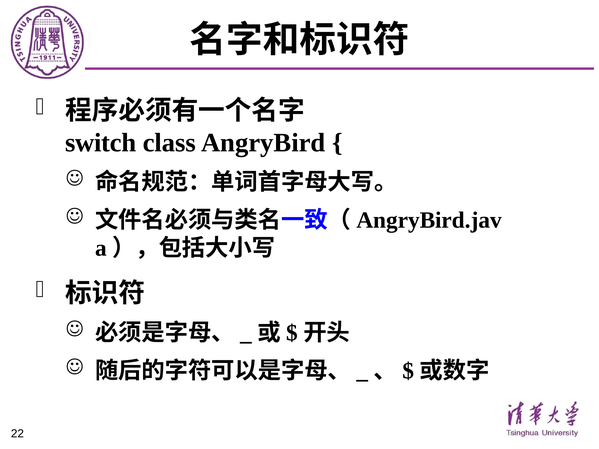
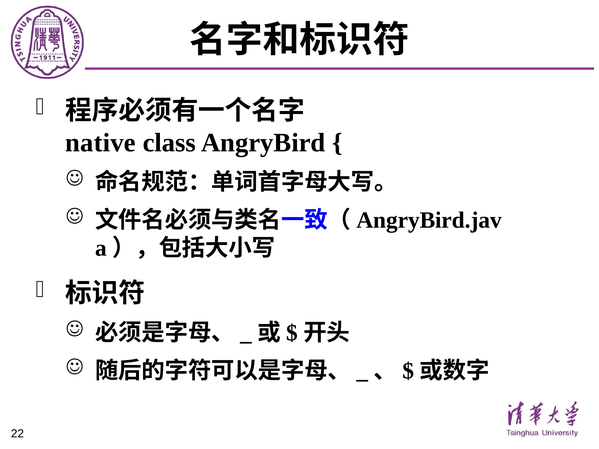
switch: switch -> native
